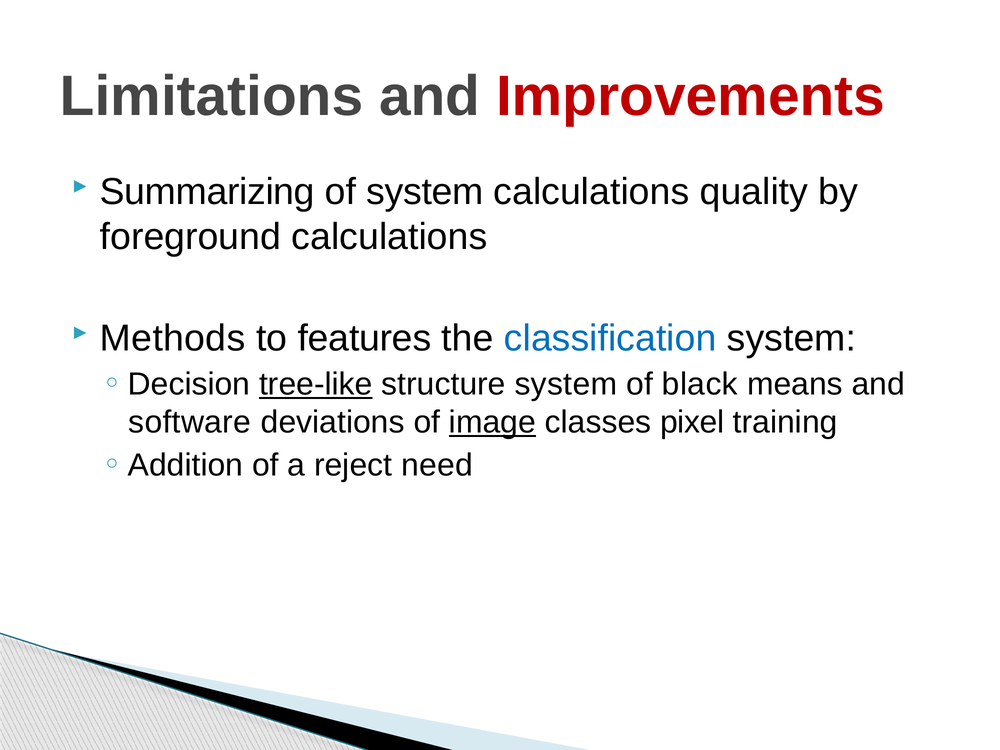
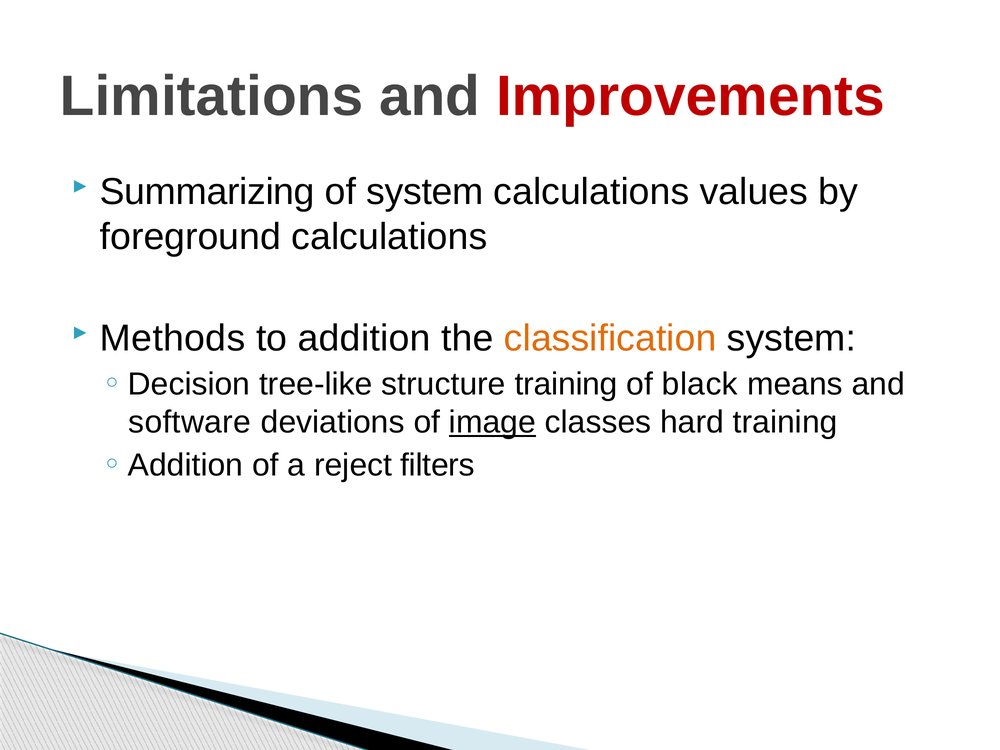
quality: quality -> values
features: features -> addition
classification colour: blue -> orange
tree-like underline: present -> none
structure system: system -> training
pixel: pixel -> hard
need: need -> filters
